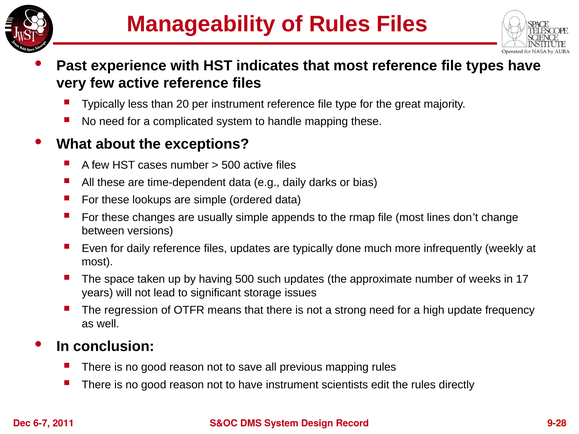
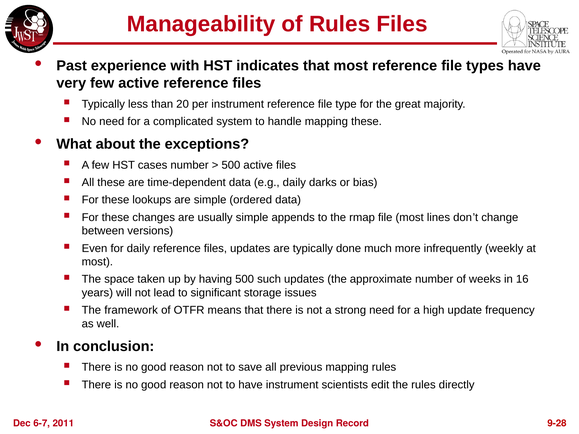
17: 17 -> 16
regression: regression -> framework
